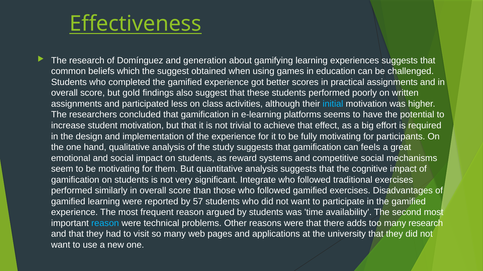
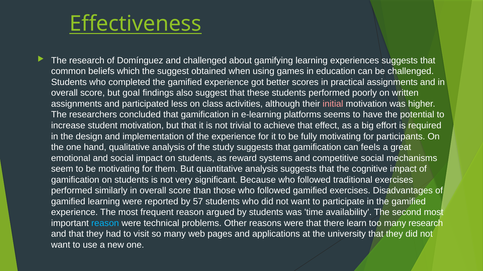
and generation: generation -> challenged
gold: gold -> goal
initial colour: light blue -> pink
Integrate: Integrate -> Because
adds: adds -> learn
